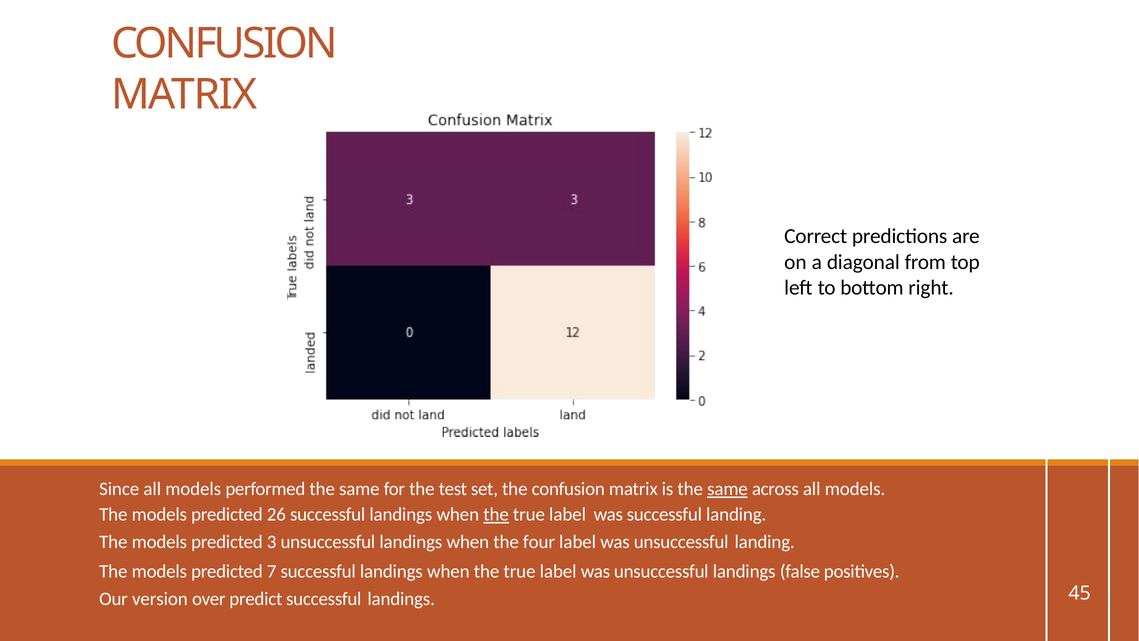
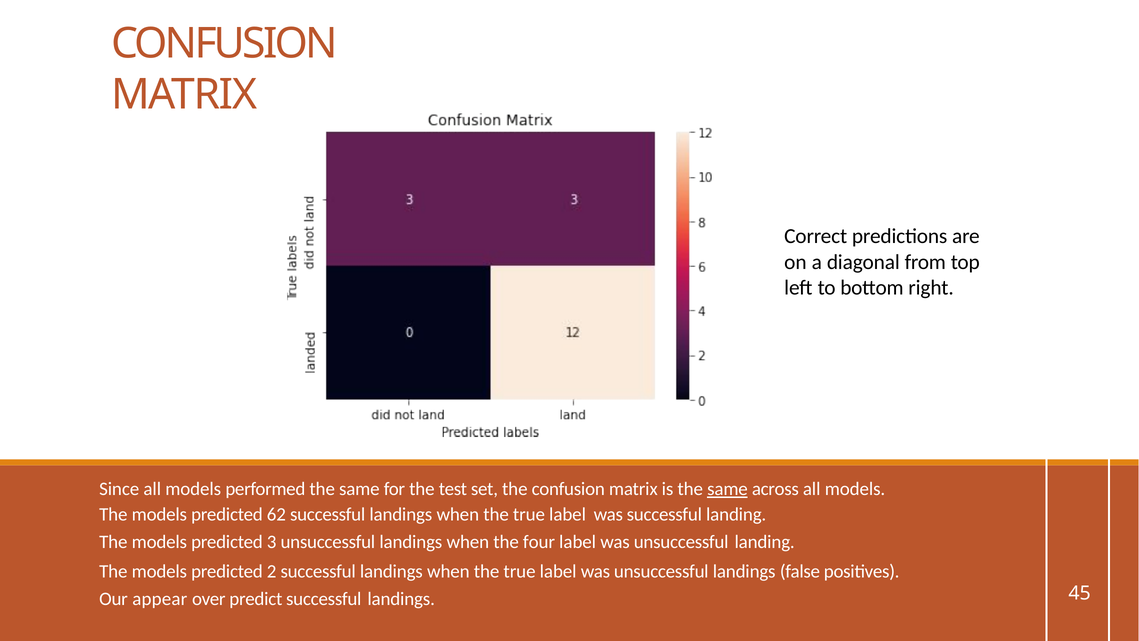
26: 26 -> 62
the at (496, 514) underline: present -> none
7: 7 -> 2
version: version -> appear
